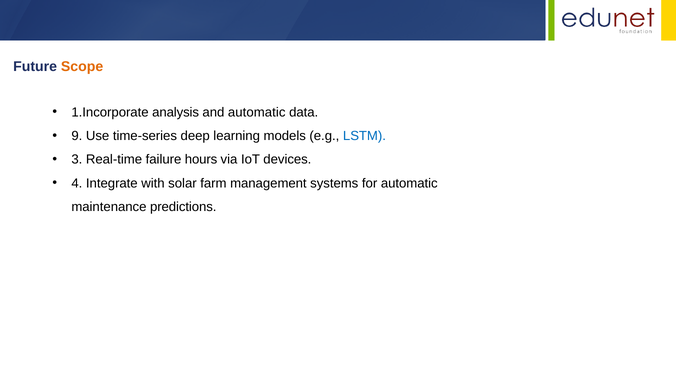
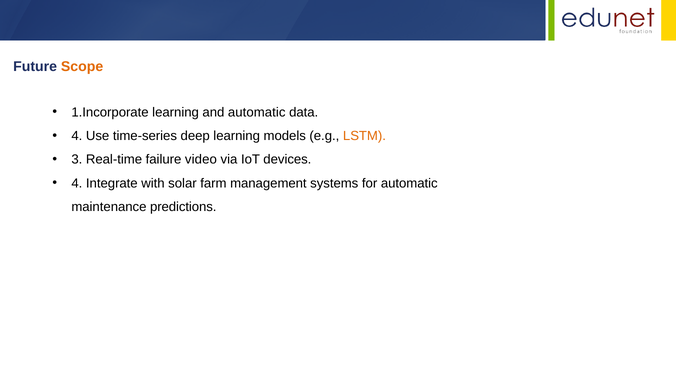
1.Incorporate analysis: analysis -> learning
9 at (77, 136): 9 -> 4
LSTM colour: blue -> orange
hours: hours -> video
